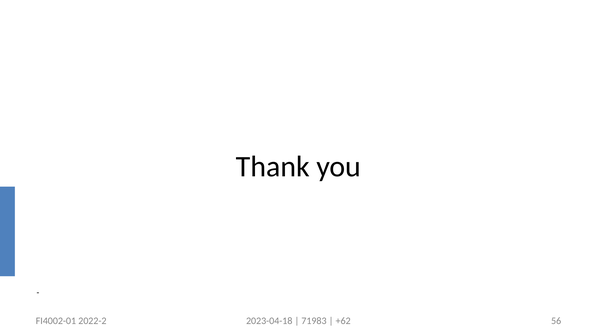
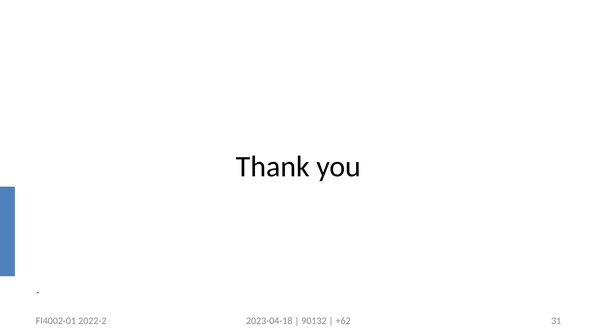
71983: 71983 -> 90132
56: 56 -> 31
